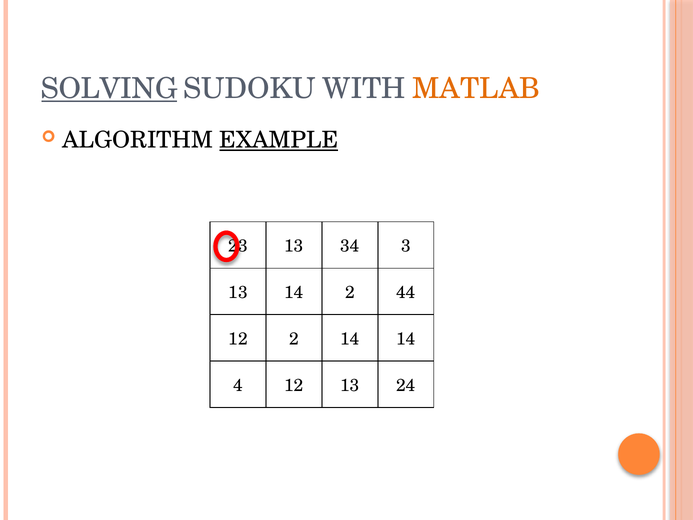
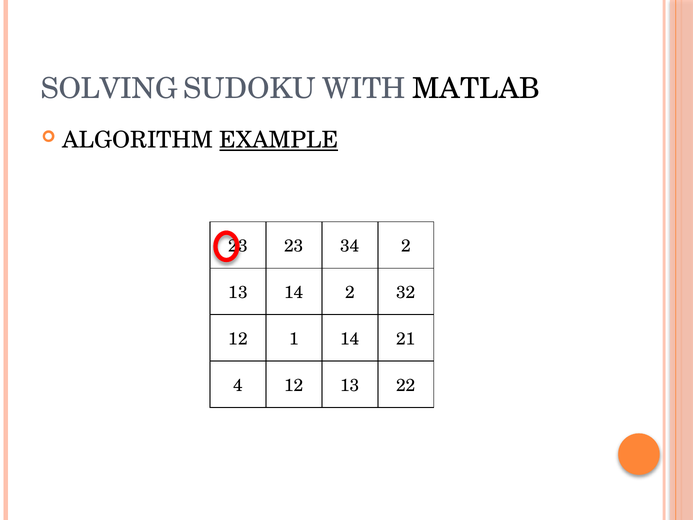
SOLVING underline: present -> none
MATLAB colour: orange -> black
13 at (294, 246): 13 -> 23
34 3: 3 -> 2
44: 44 -> 32
12 2: 2 -> 1
14 14: 14 -> 21
24: 24 -> 22
